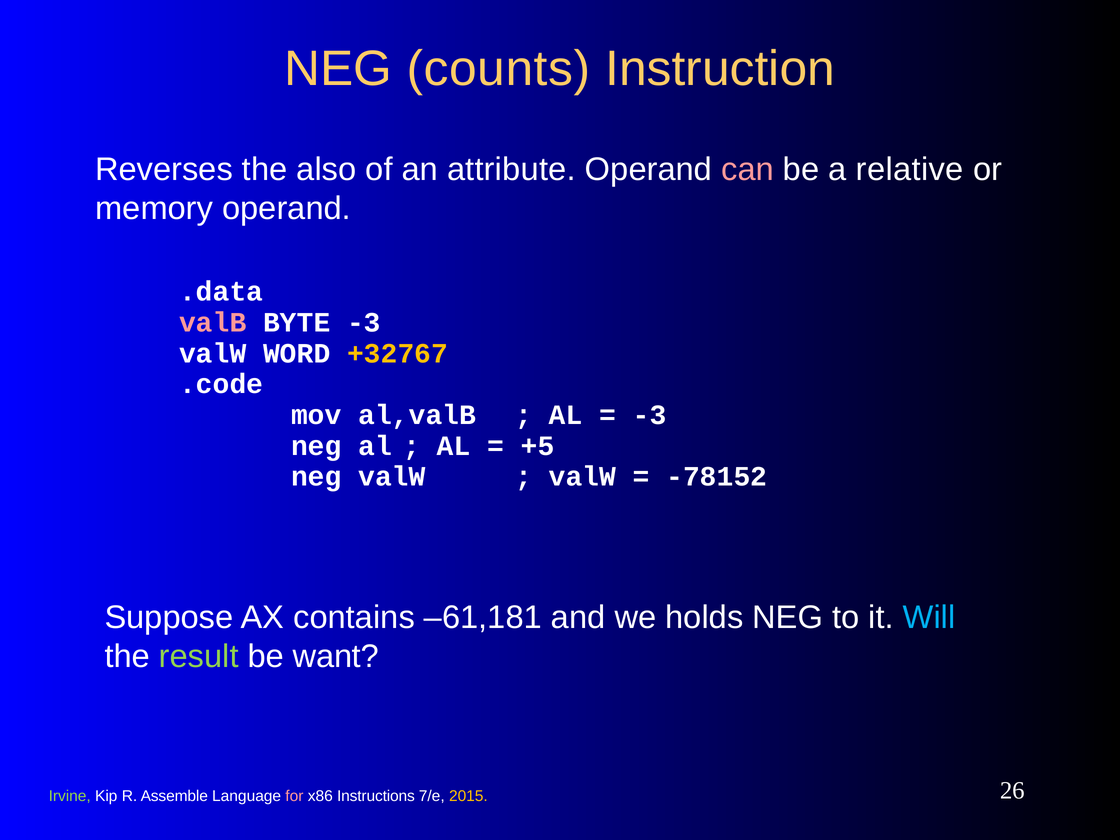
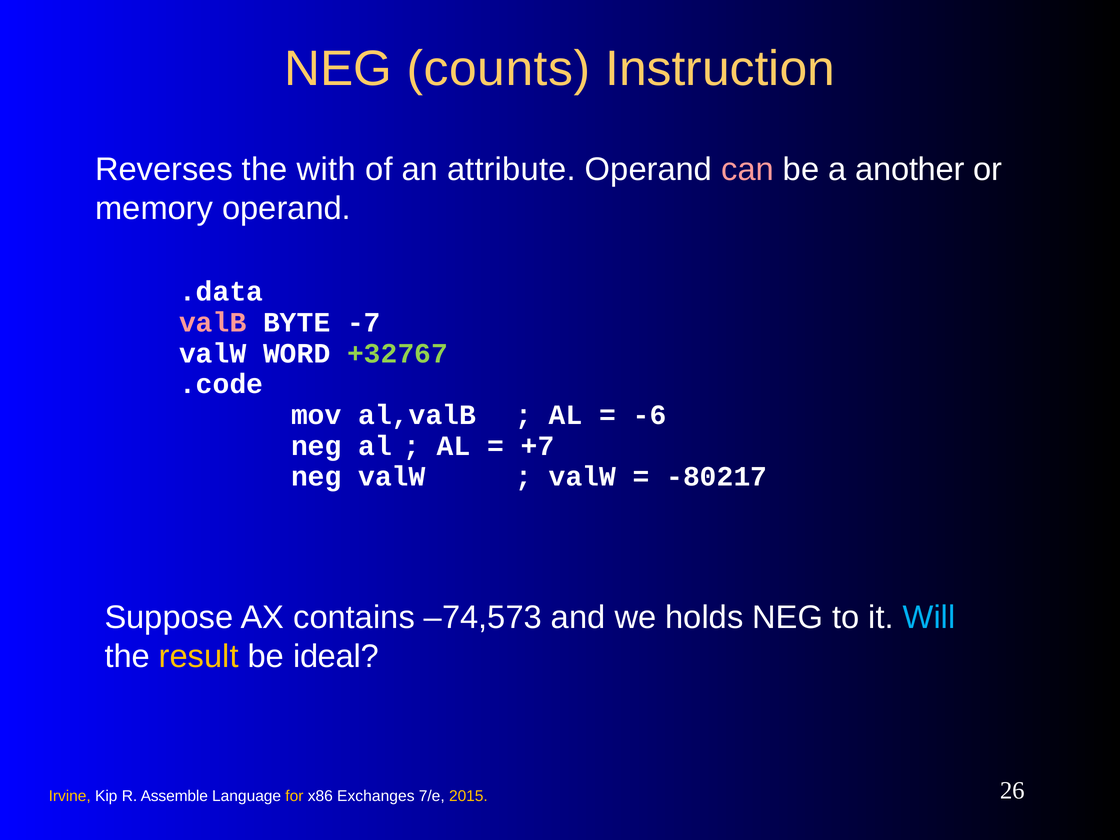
also: also -> with
relative: relative -> another
BYTE -3: -3 -> -7
+32767 colour: yellow -> light green
-3 at (650, 415): -3 -> -6
+5: +5 -> +7
-78152: -78152 -> -80217
–61,181: –61,181 -> –74,573
result colour: light green -> yellow
want: want -> ideal
Irvine colour: light green -> yellow
for colour: pink -> yellow
Instructions: Instructions -> Exchanges
